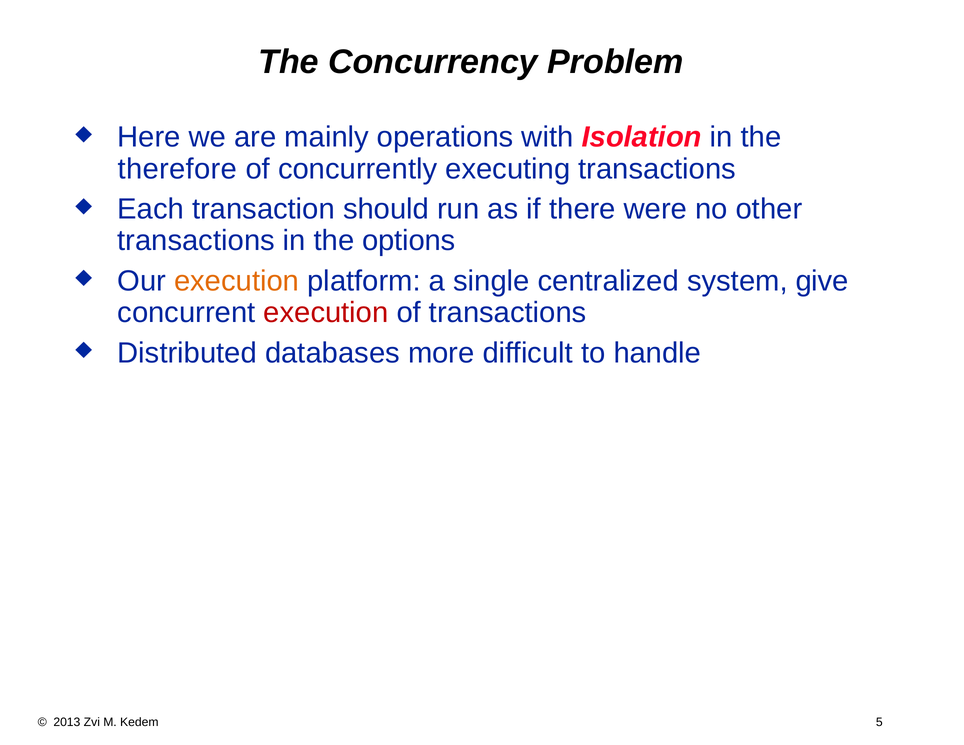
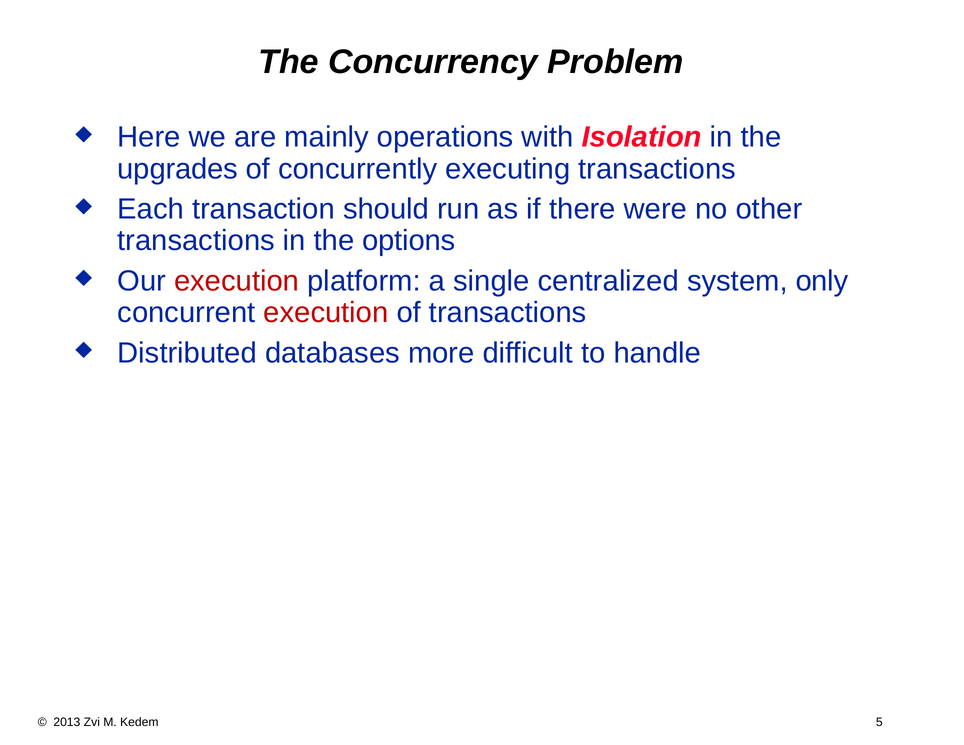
therefore: therefore -> upgrades
execution at (237, 281) colour: orange -> red
give: give -> only
